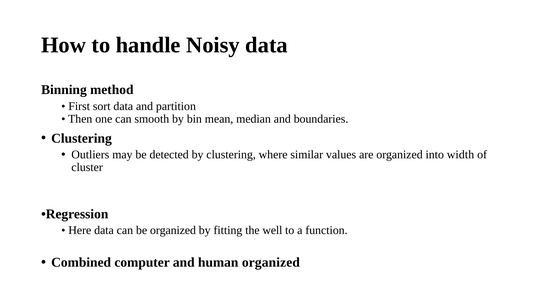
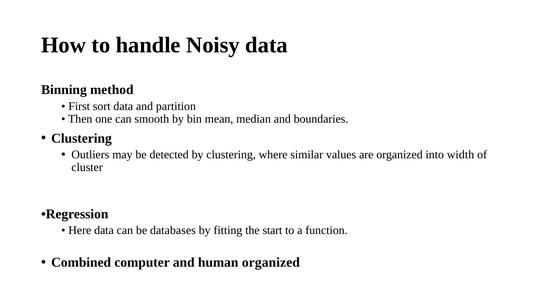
be organized: organized -> databases
well: well -> start
